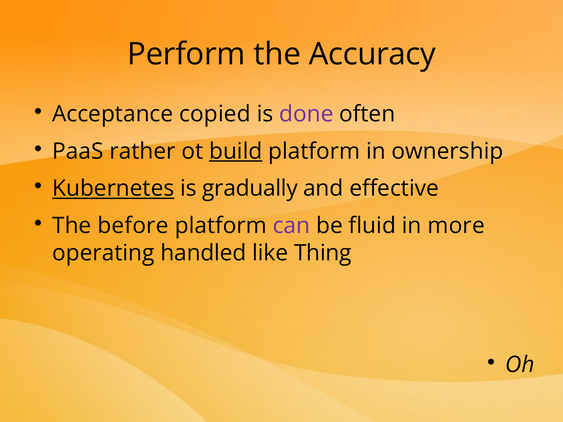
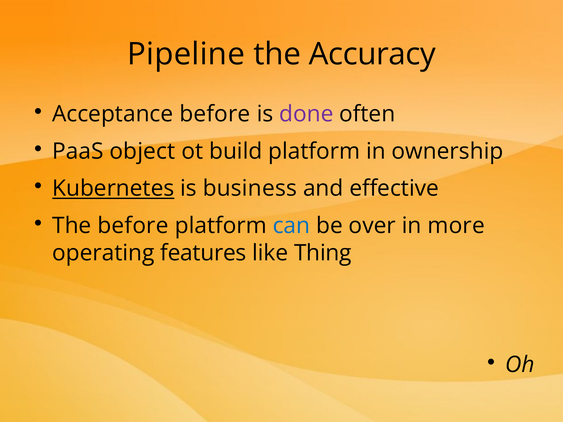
Perform: Perform -> Pipeline
Acceptance copied: copied -> before
rather: rather -> object
build underline: present -> none
gradually: gradually -> business
can colour: purple -> blue
fluid: fluid -> over
handled: handled -> features
